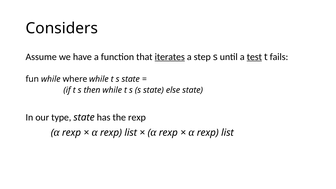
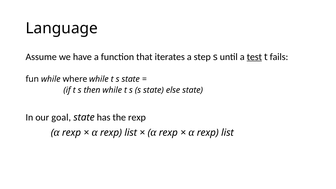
Considers: Considers -> Language
iterates underline: present -> none
type: type -> goal
